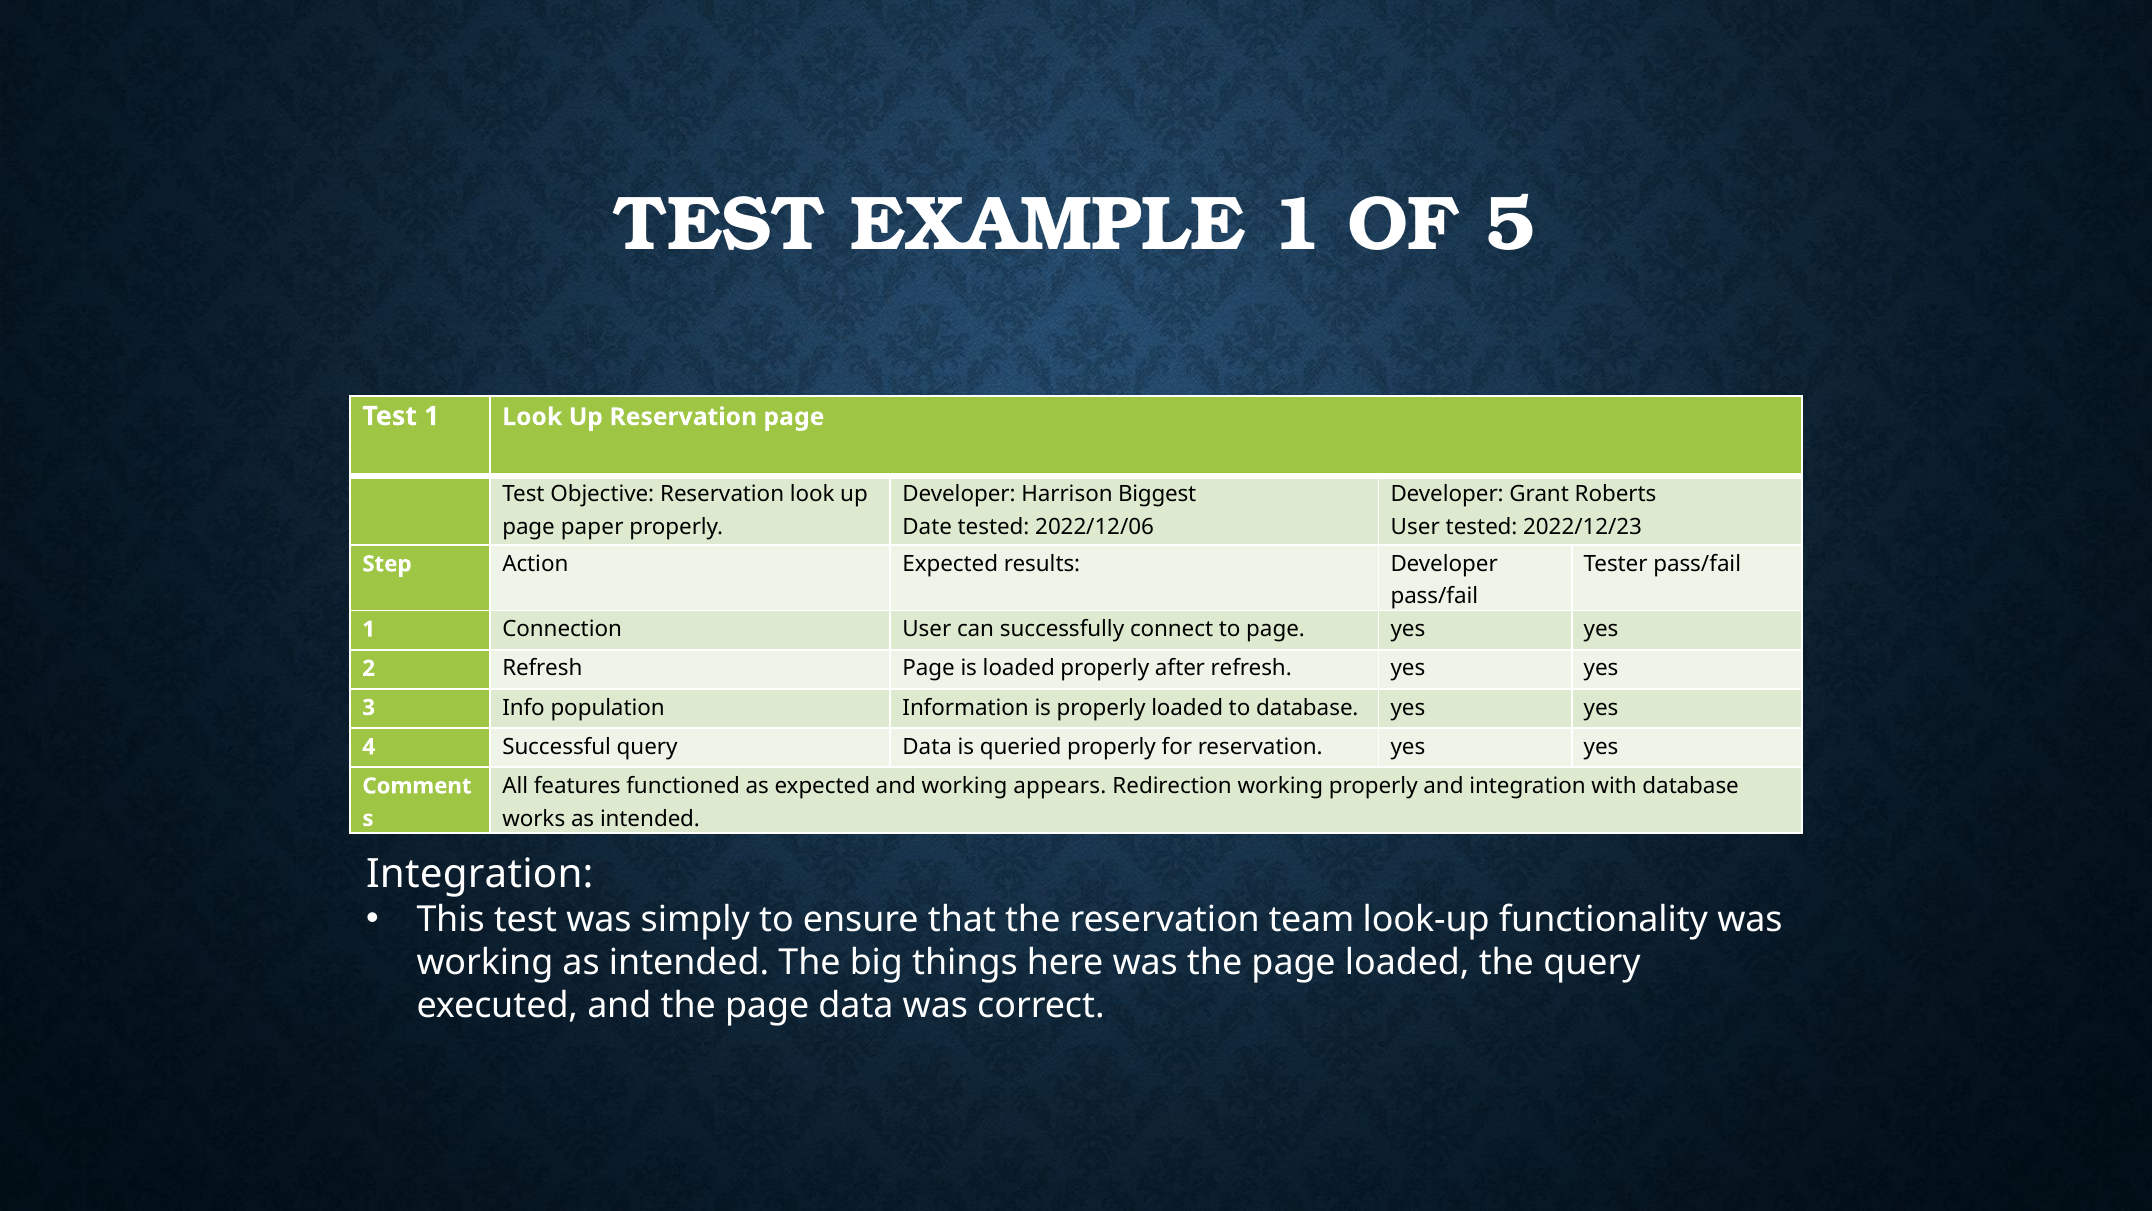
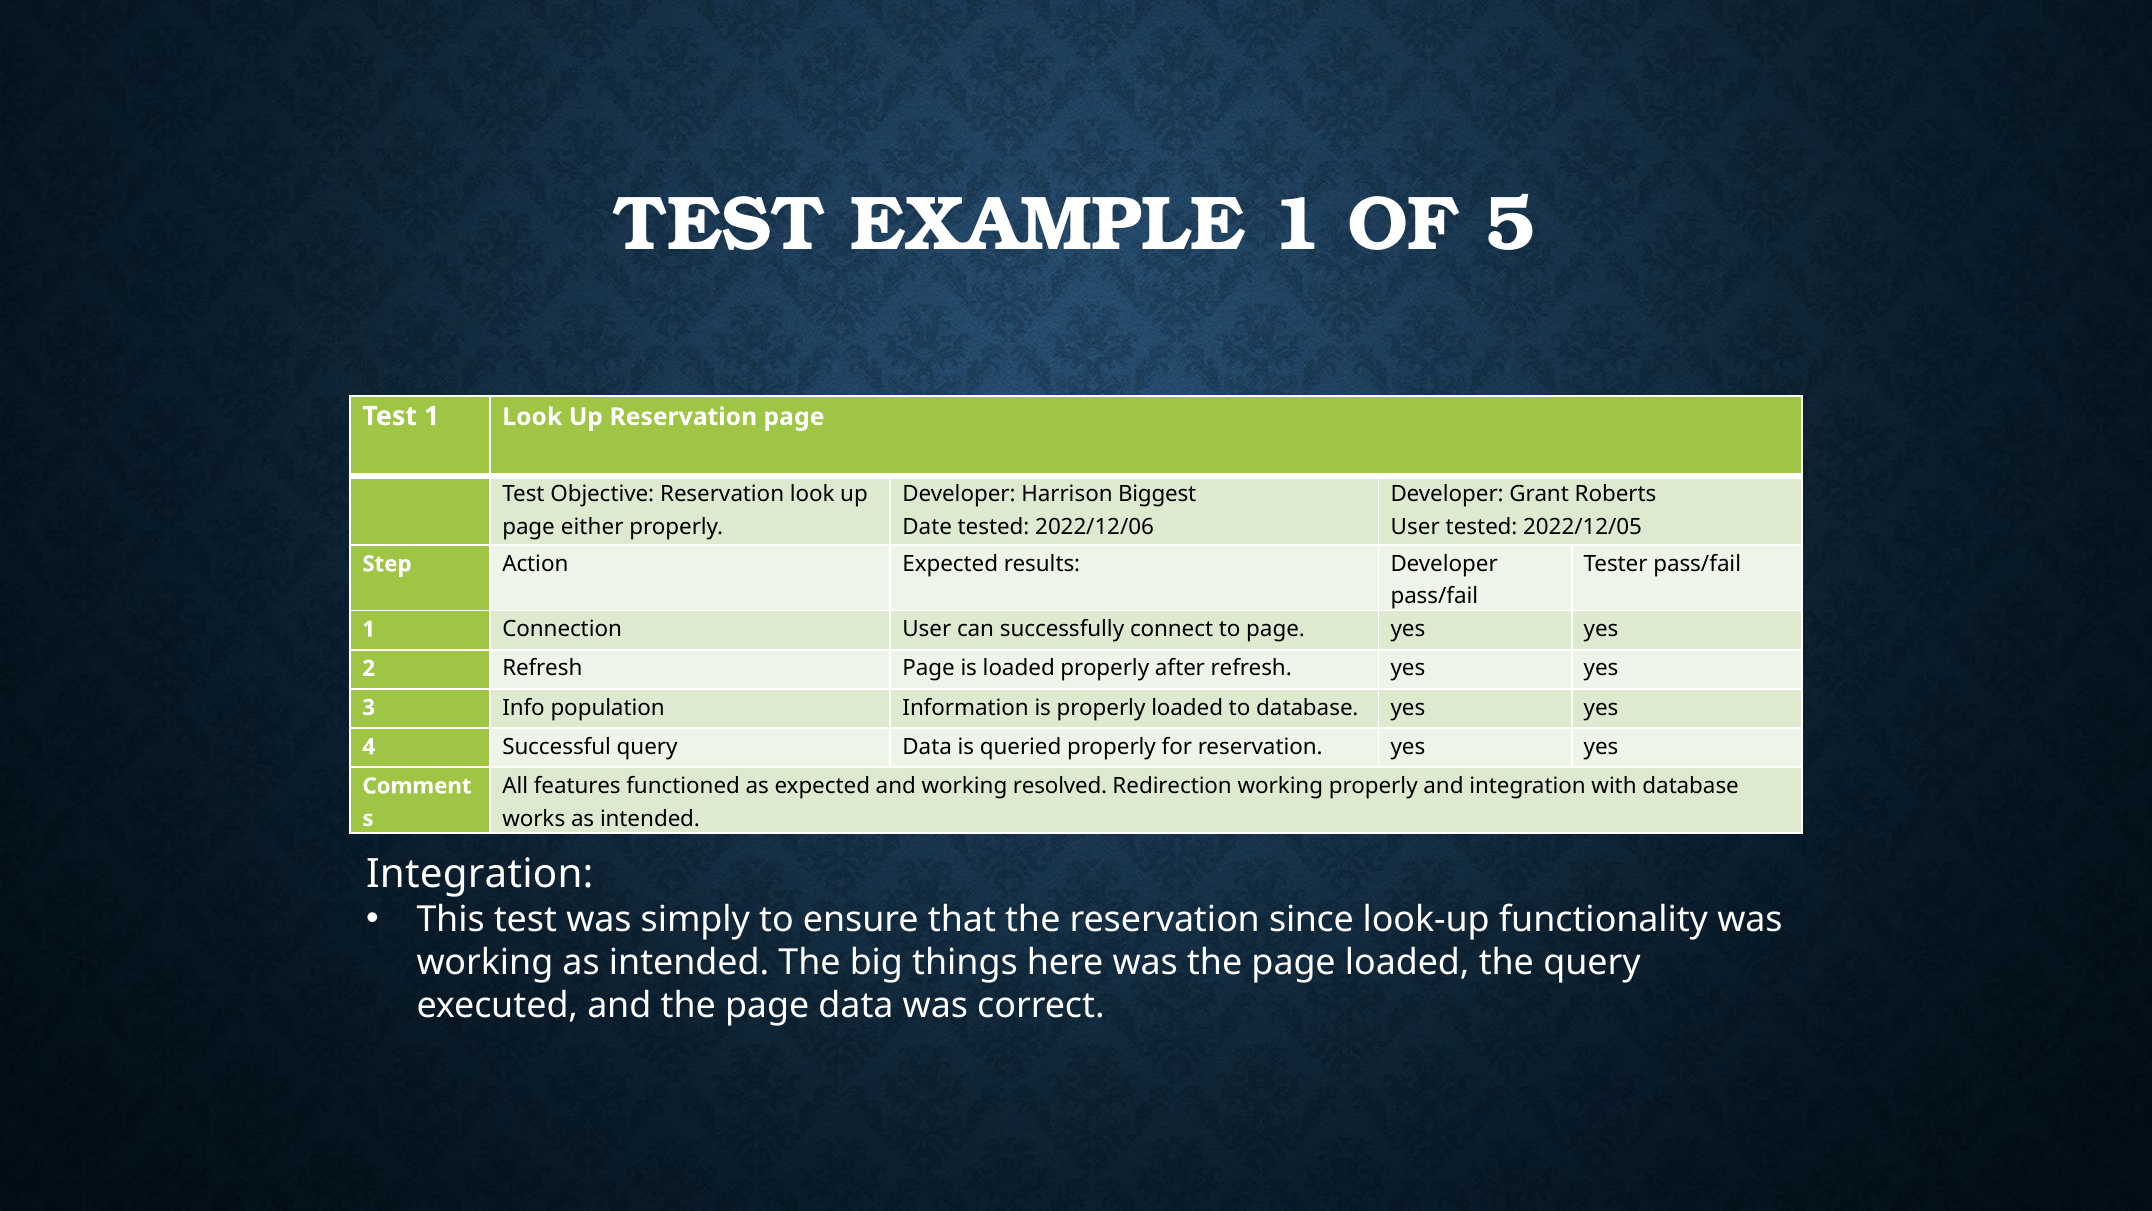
paper: paper -> either
2022/12/23: 2022/12/23 -> 2022/12/05
appears: appears -> resolved
team: team -> since
